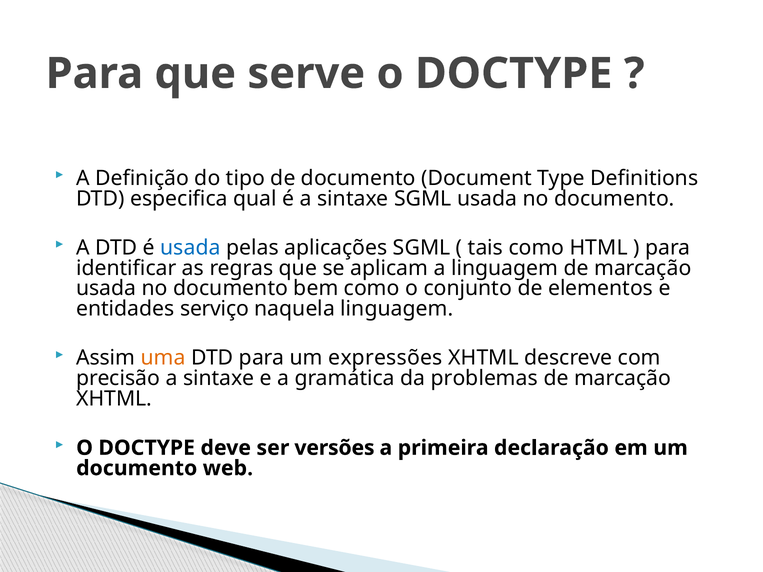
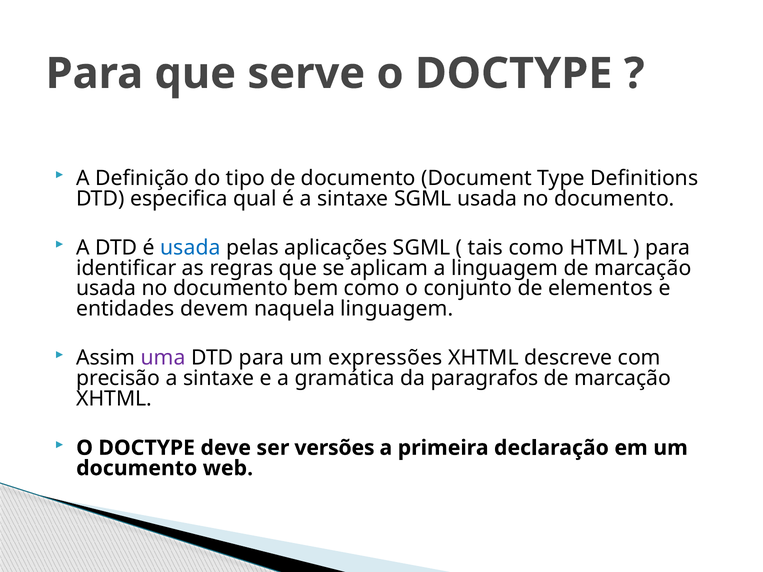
serviço: serviço -> devem
uma colour: orange -> purple
problemas: problemas -> paragrafos
